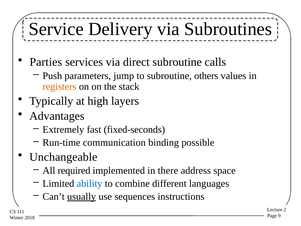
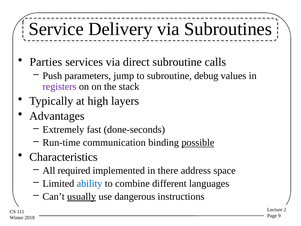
others: others -> debug
registers colour: orange -> purple
fixed-seconds: fixed-seconds -> done-seconds
possible underline: none -> present
Unchangeable: Unchangeable -> Characteristics
sequences: sequences -> dangerous
